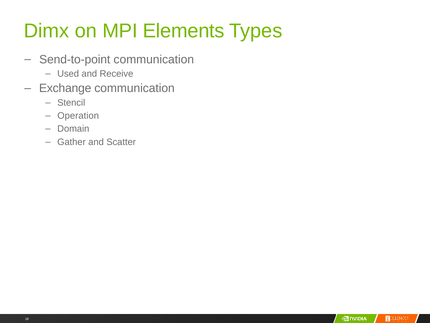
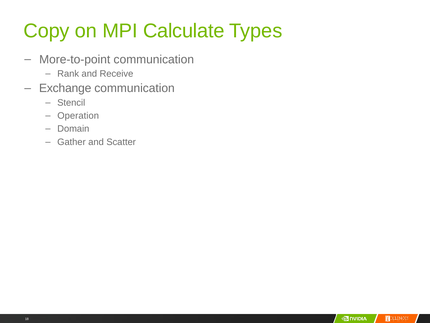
Dimx: Dimx -> Copy
Elements: Elements -> Calculate
Send-to-point: Send-to-point -> More-to-point
Used: Used -> Rank
